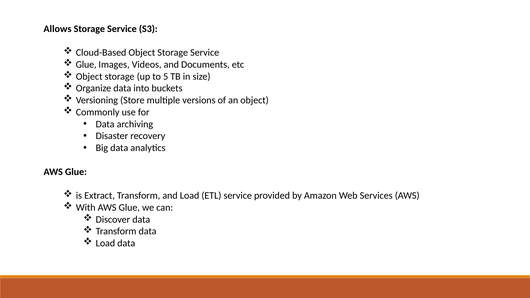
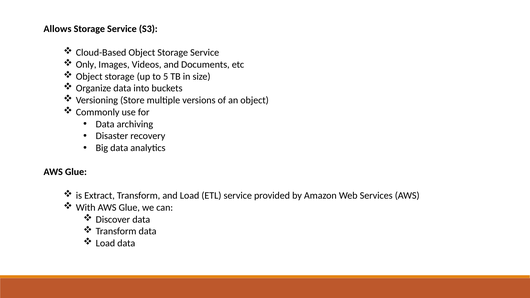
Glue at (86, 65): Glue -> Only
